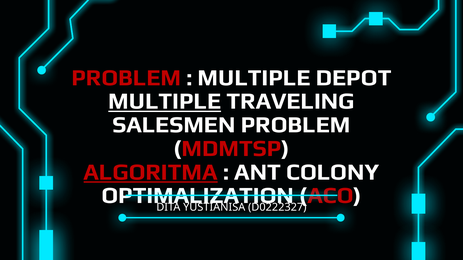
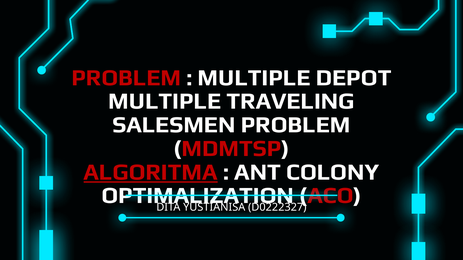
MULTIPLE at (165, 102) underline: present -> none
